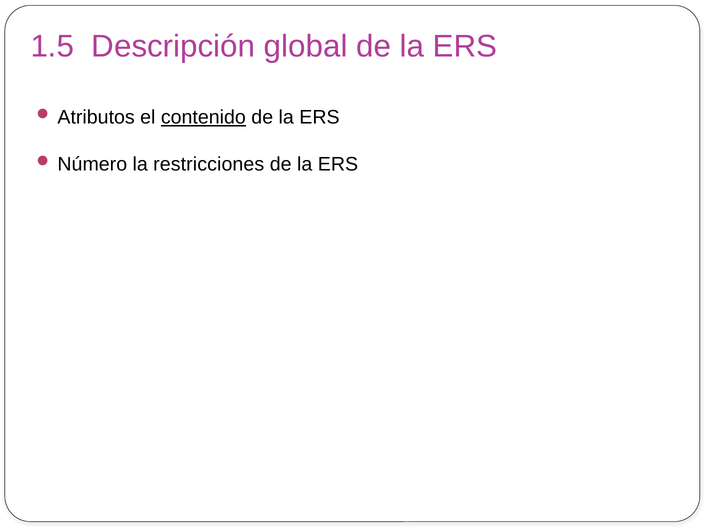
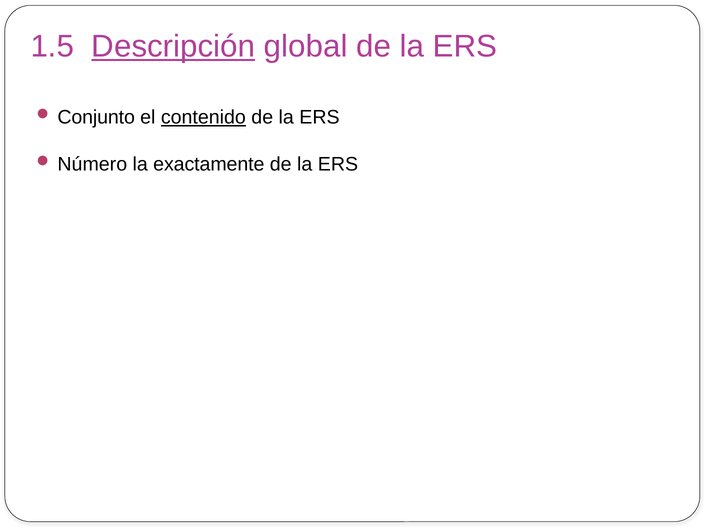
Descripción underline: none -> present
Atributos: Atributos -> Conjunto
restricciones: restricciones -> exactamente
